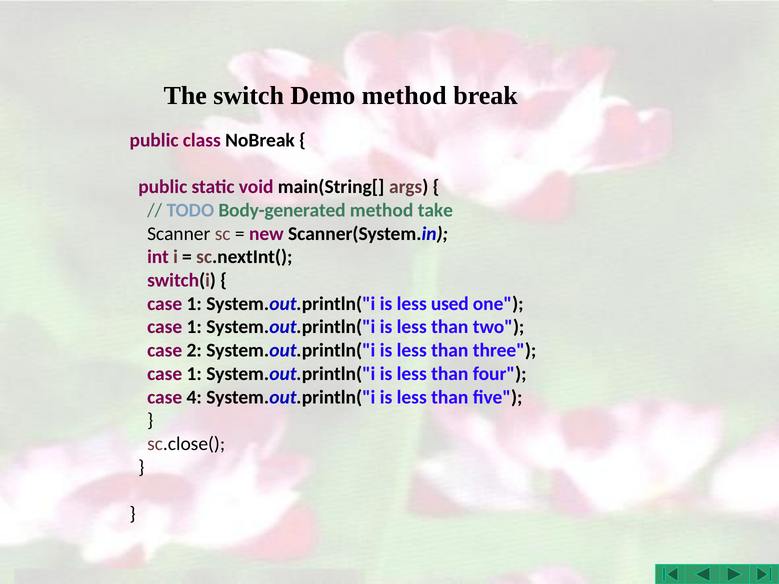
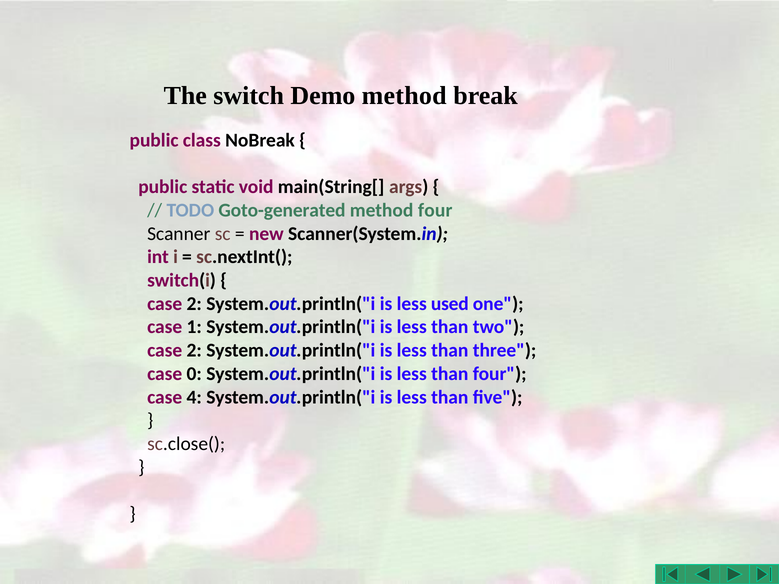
Body-generated: Body-generated -> Goto-generated
method take: take -> four
1 at (194, 304): 1 -> 2
1 at (194, 374): 1 -> 0
